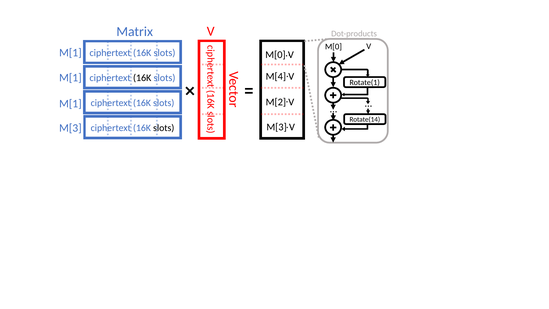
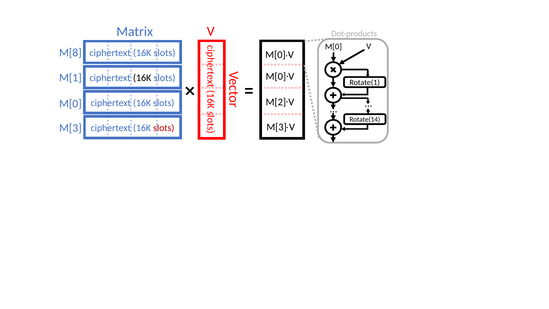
M[1 at (70, 53): M[1 -> M[8
M[4 at (276, 77): M[4 -> M[0
M[1 at (70, 104): M[1 -> M[0
slots at (164, 128) colour: black -> red
